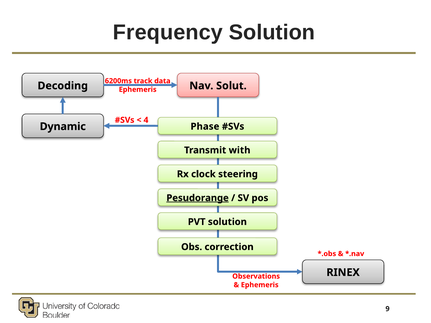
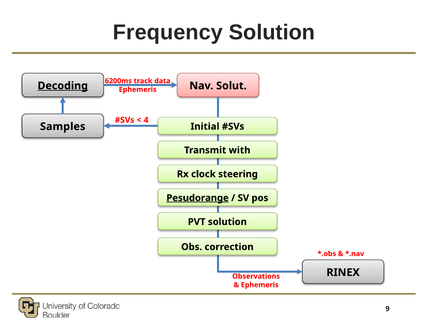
Decoding underline: none -> present
Dynamic: Dynamic -> Samples
Phase: Phase -> Initial
